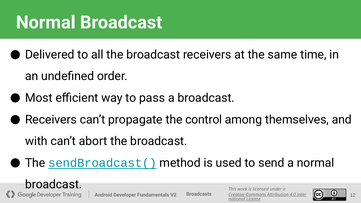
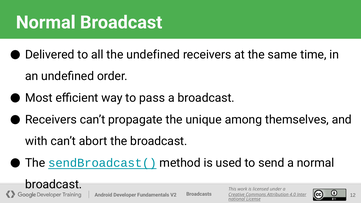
all the broadcast: broadcast -> undefined
control: control -> unique
